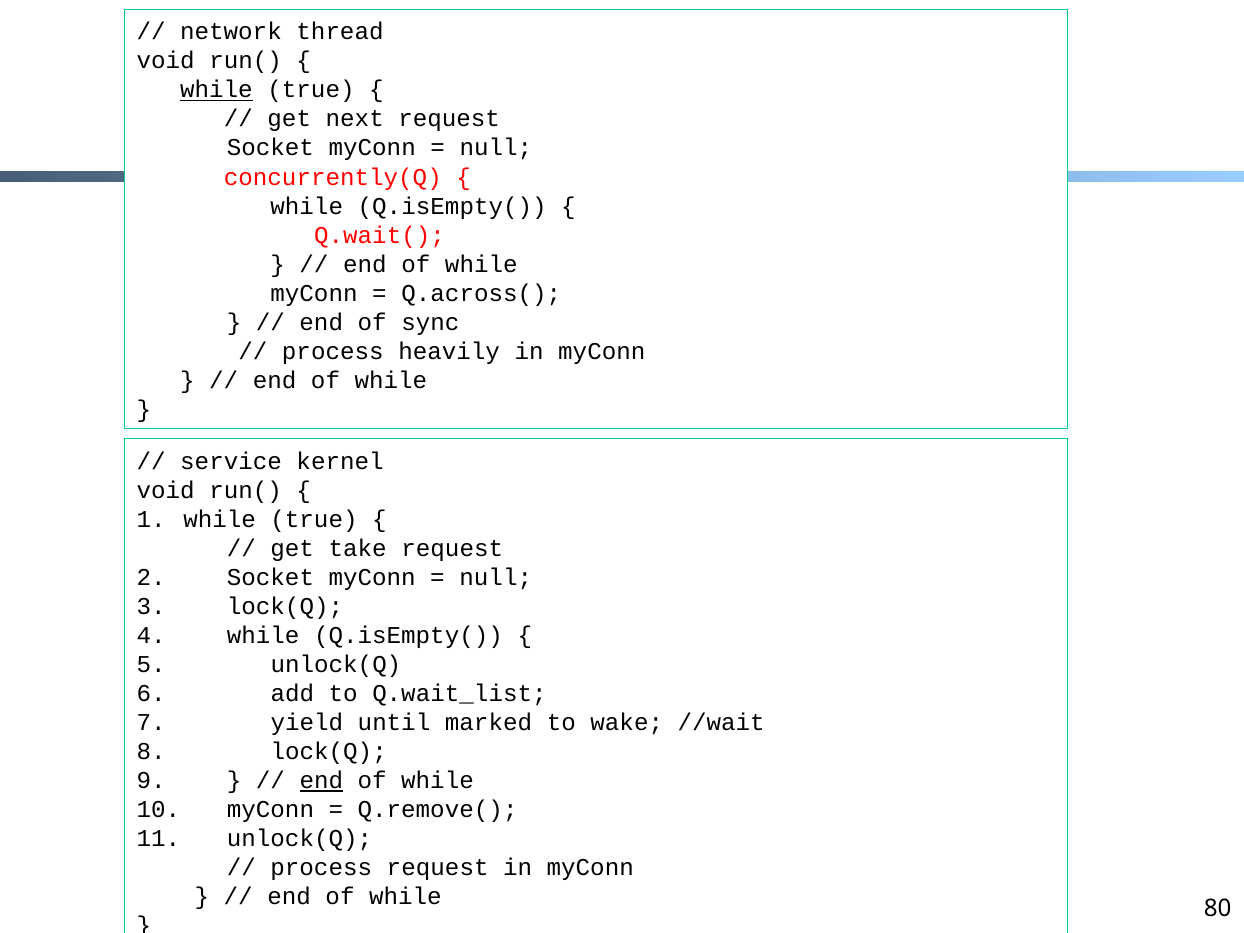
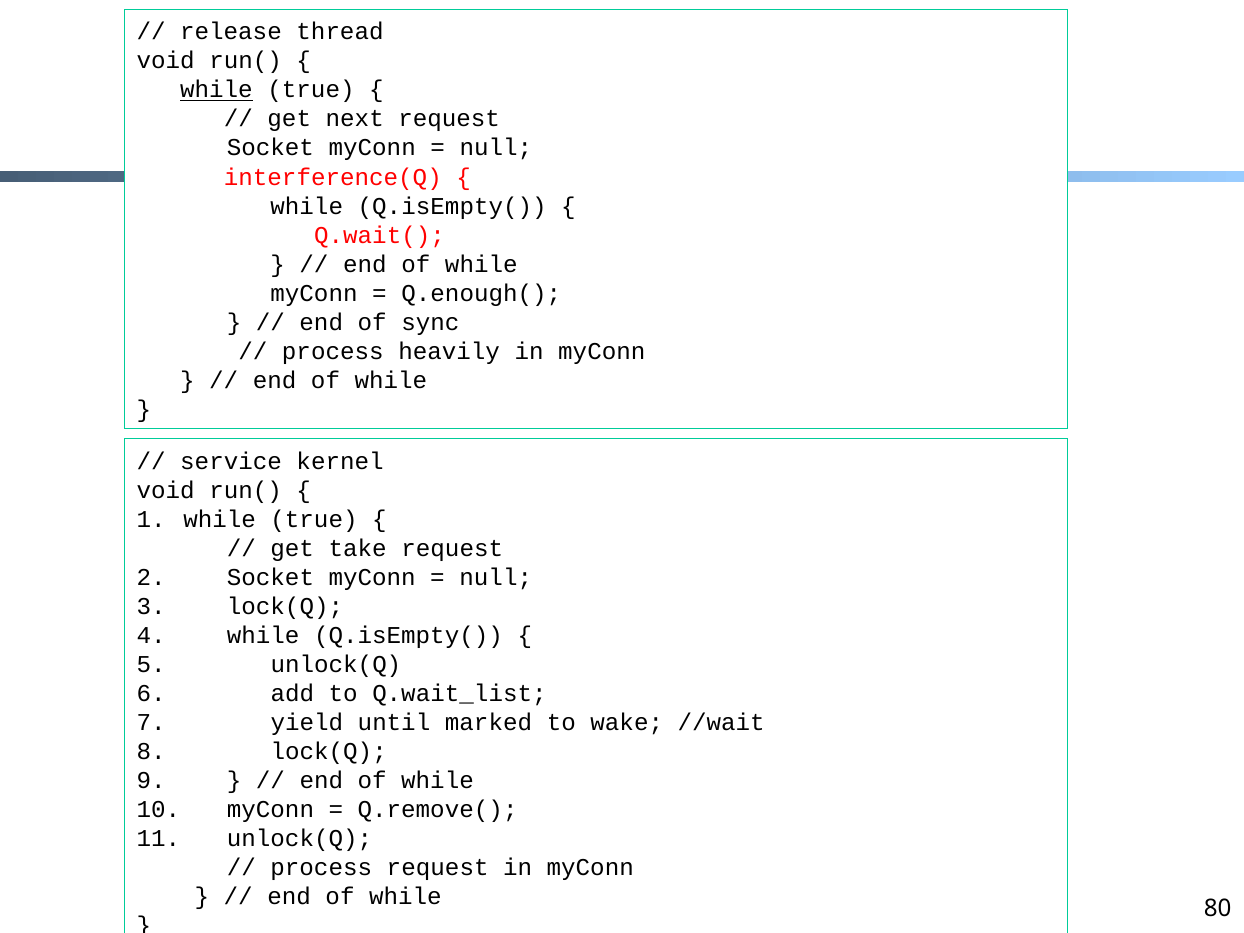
network: network -> release
concurrently(Q: concurrently(Q -> interference(Q
Q.across(: Q.across( -> Q.enough(
end at (321, 781) underline: present -> none
